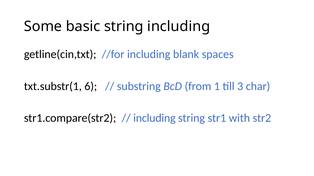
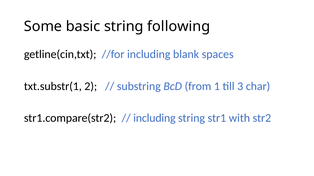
string including: including -> following
6: 6 -> 2
